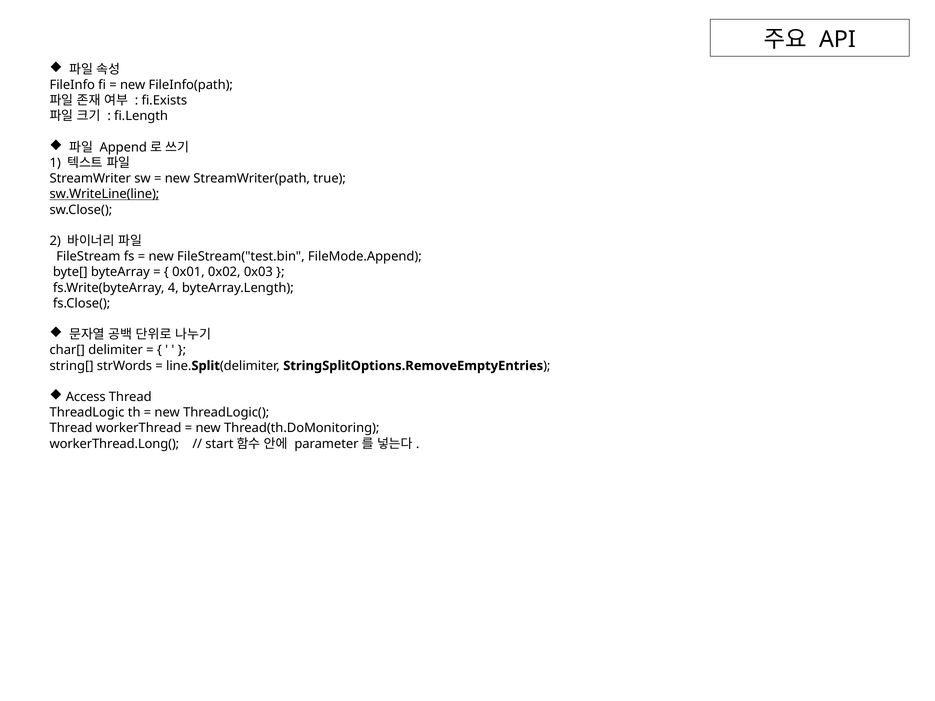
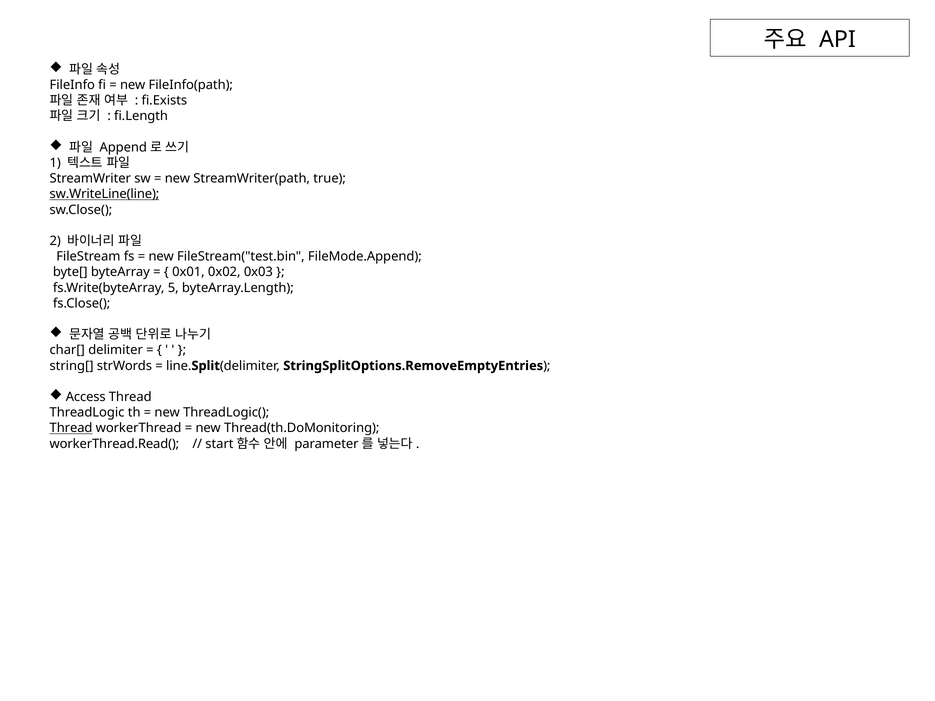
4: 4 -> 5
Thread at (71, 428) underline: none -> present
workerThread.Long(: workerThread.Long( -> workerThread.Read(
